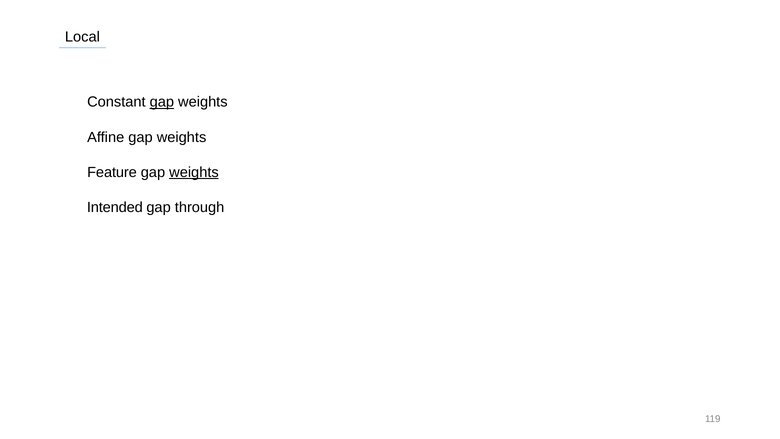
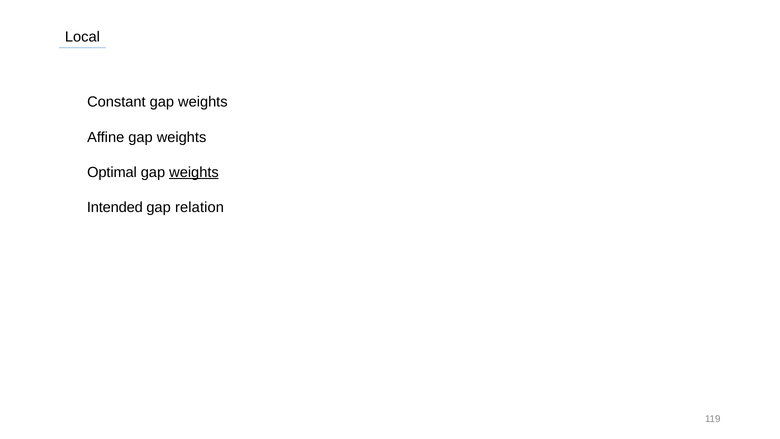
gap at (162, 102) underline: present -> none
Feature: Feature -> Optimal
through: through -> relation
